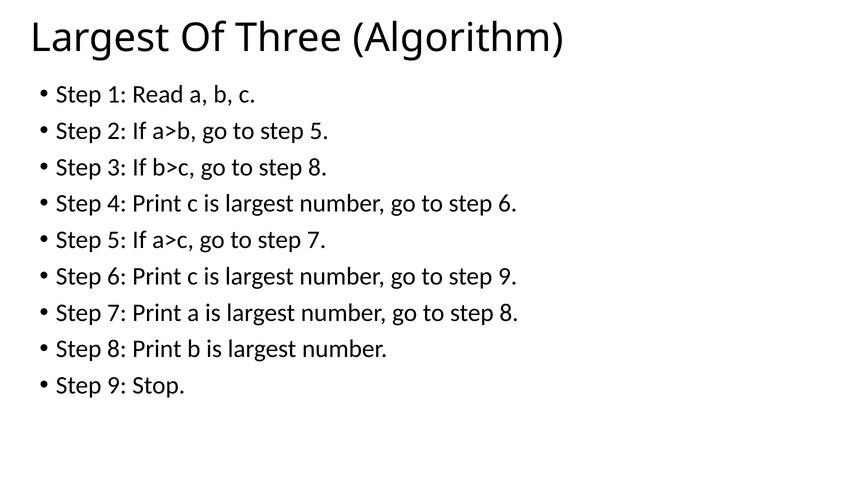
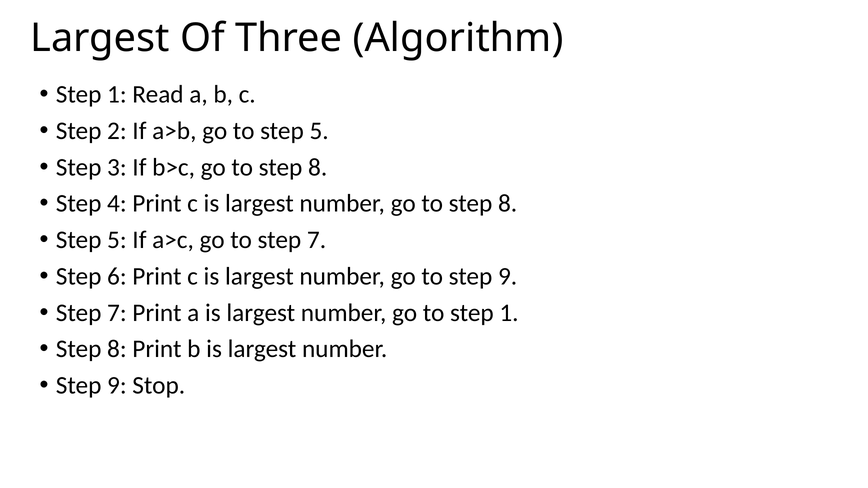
6 at (508, 204): 6 -> 8
8 at (509, 313): 8 -> 1
